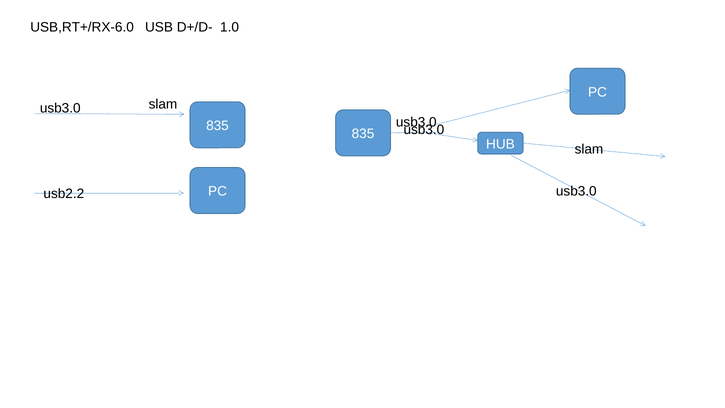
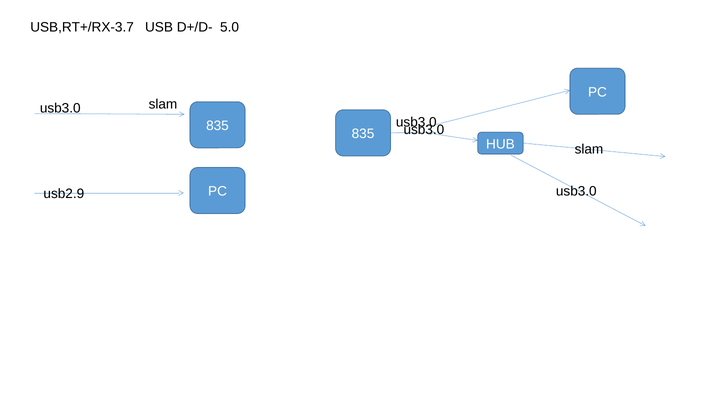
USB,RT+/RX-6.0: USB,RT+/RX-6.0 -> USB,RT+/RX-3.7
1.0: 1.0 -> 5.0
usb2.2: usb2.2 -> usb2.9
